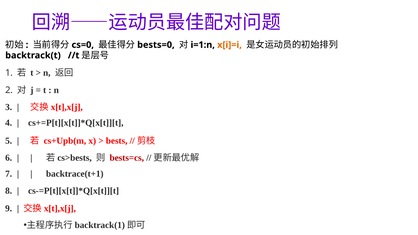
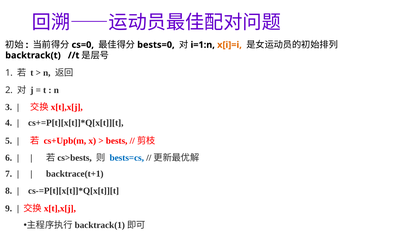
bests=cs colour: red -> blue
